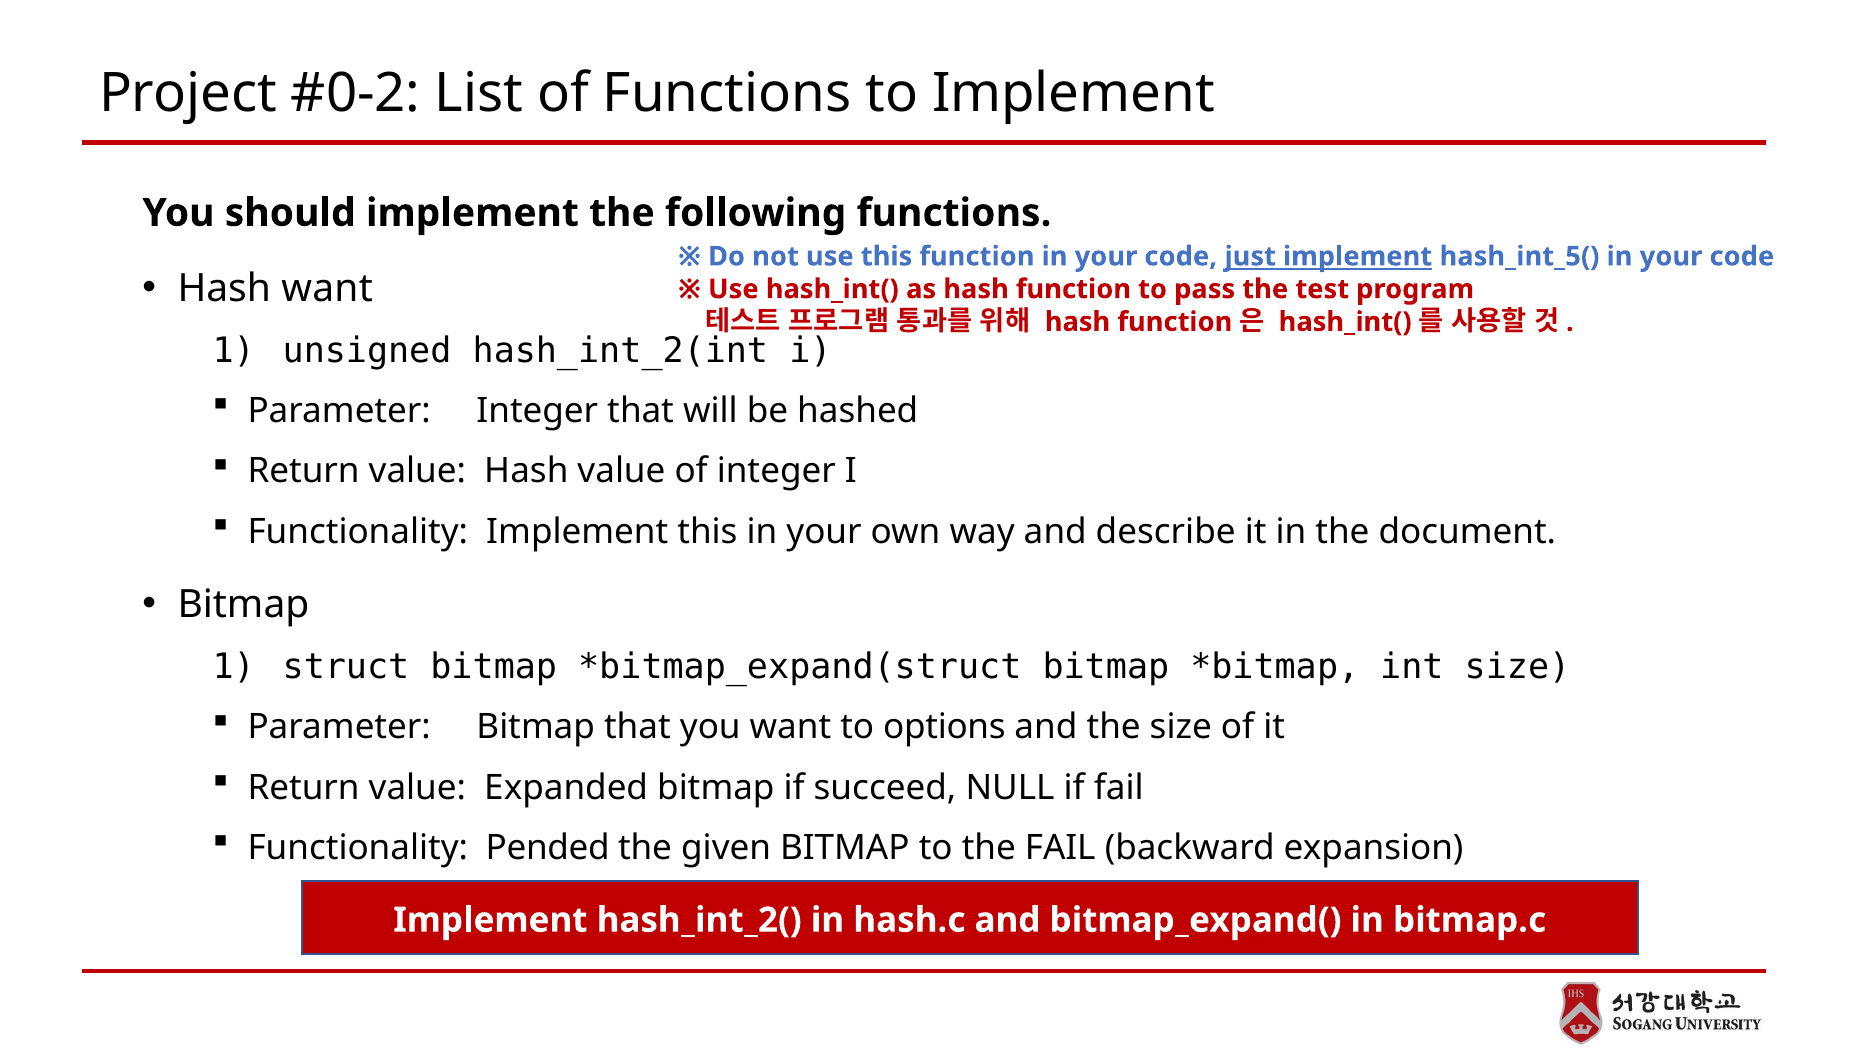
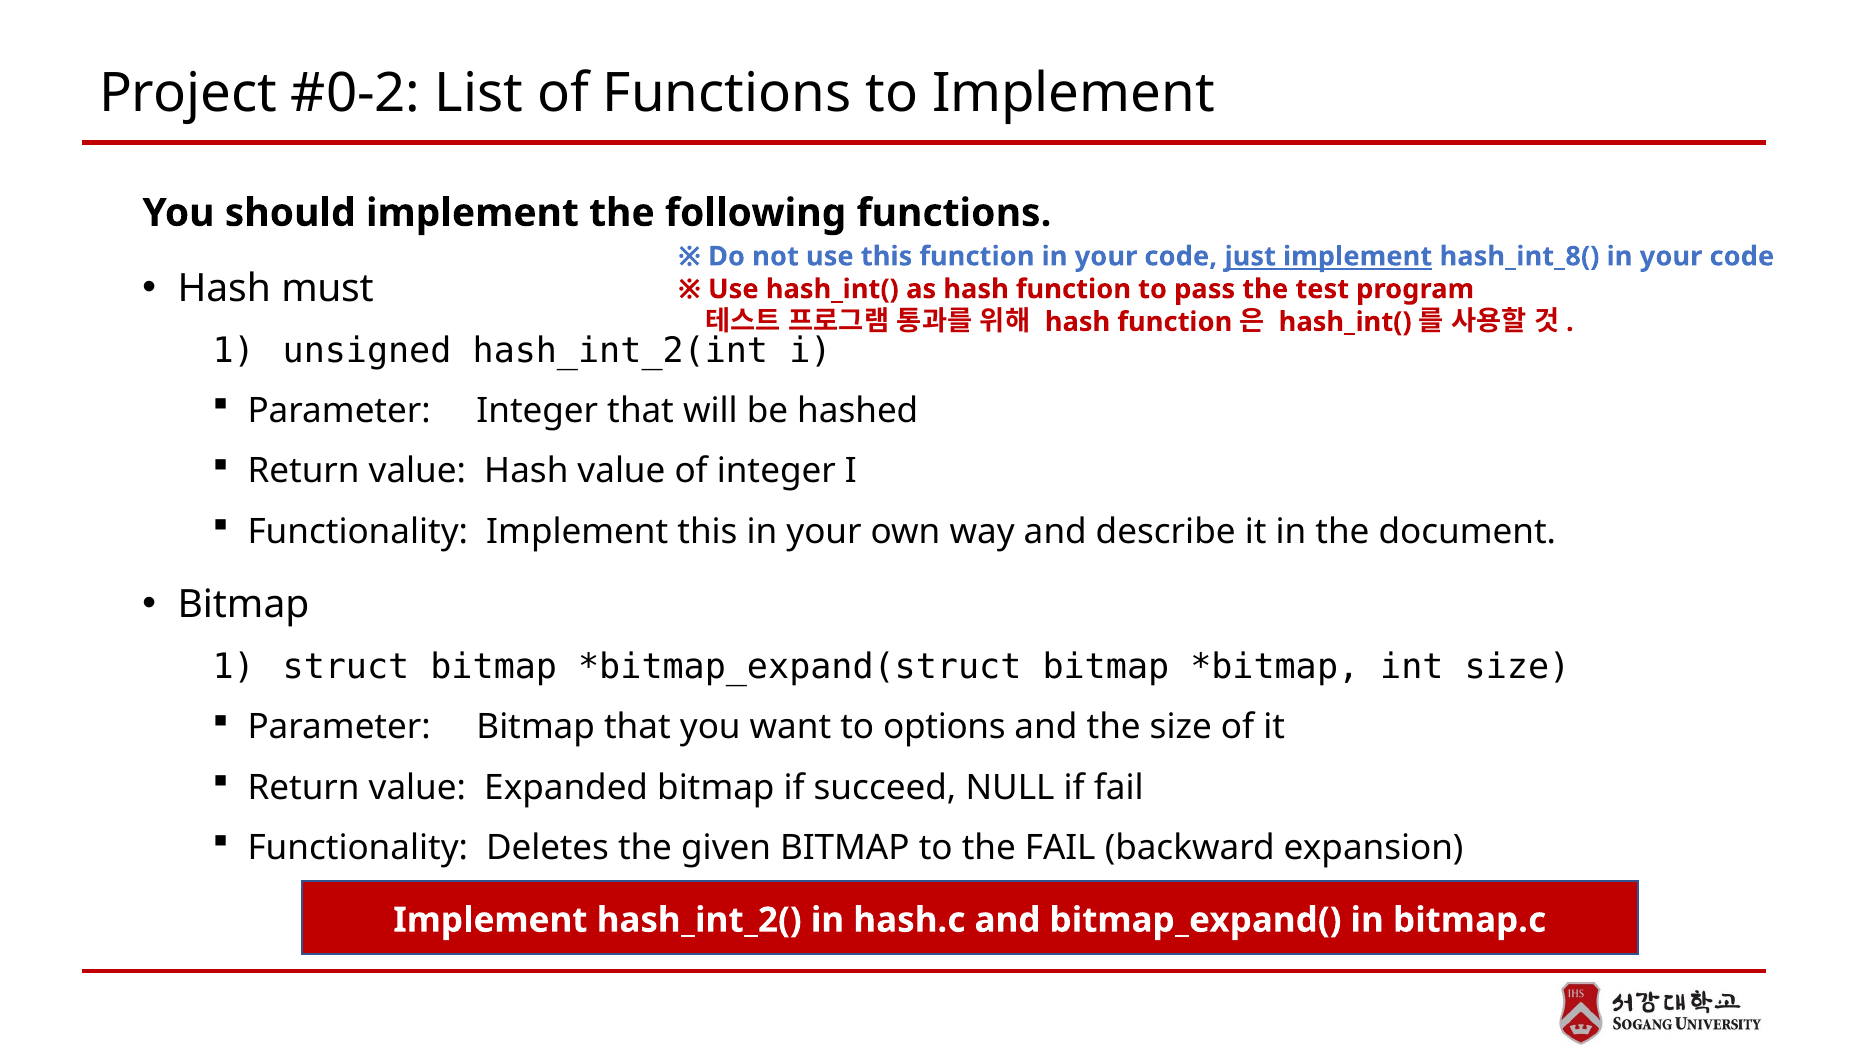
hash_int_5(: hash_int_5( -> hash_int_8(
Hash want: want -> must
Pended: Pended -> Deletes
